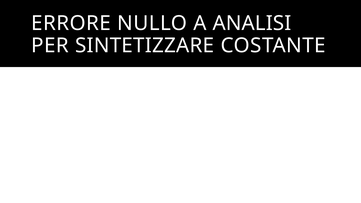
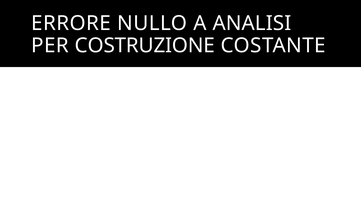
SINTETIZZARE: SINTETIZZARE -> COSTRUZIONE
